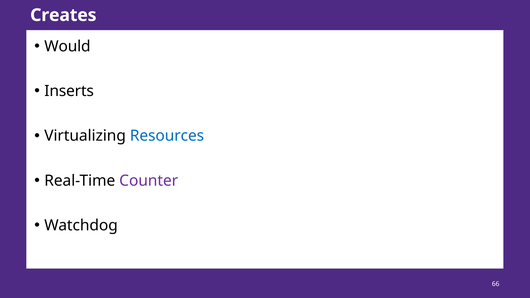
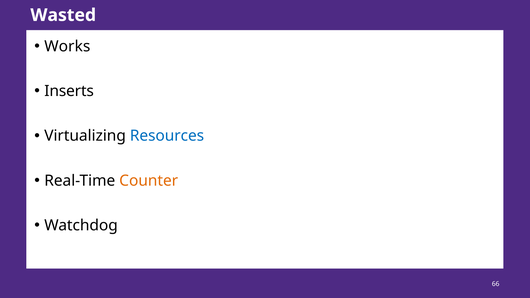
Creates: Creates -> Wasted
Would: Would -> Works
Counter colour: purple -> orange
